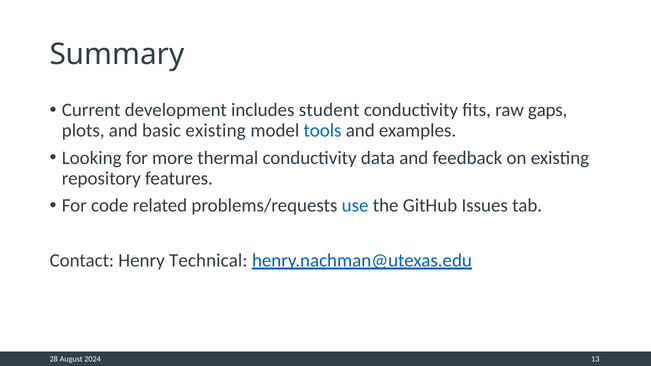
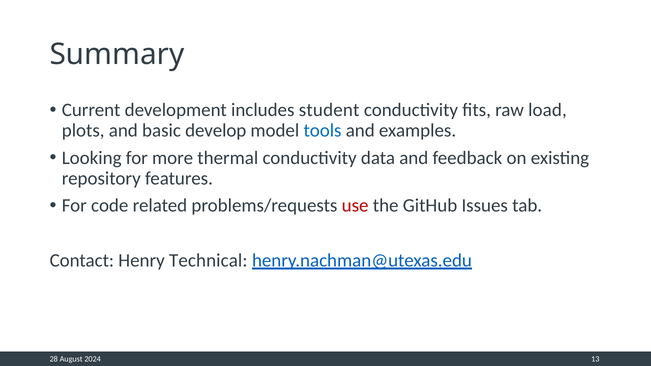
gaps: gaps -> load
basic existing: existing -> develop
use colour: blue -> red
